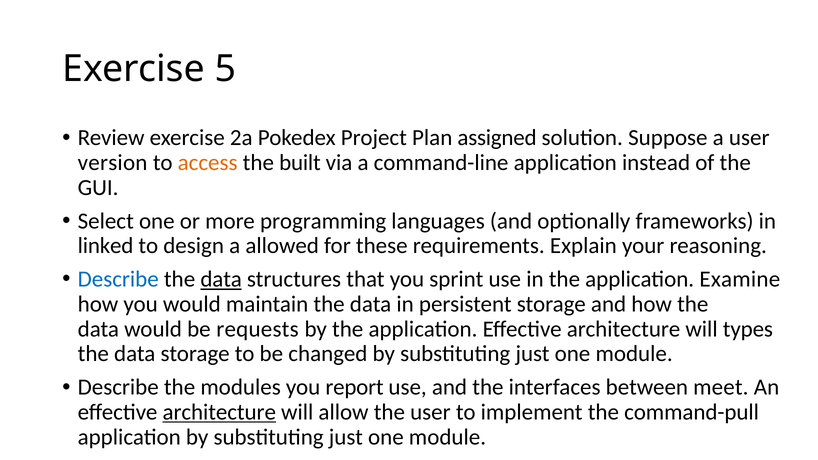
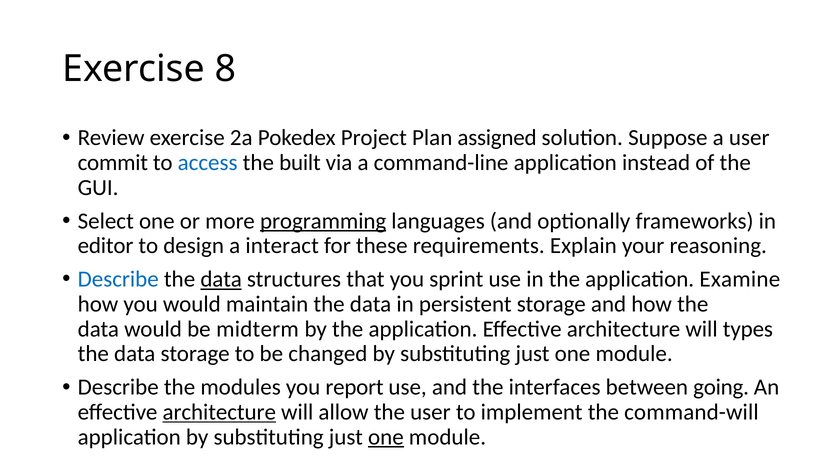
5: 5 -> 8
version: version -> commit
access colour: orange -> blue
programming underline: none -> present
linked: linked -> editor
allowed: allowed -> interact
requests: requests -> midterm
meet: meet -> going
command-pull: command-pull -> command-will
one at (386, 437) underline: none -> present
